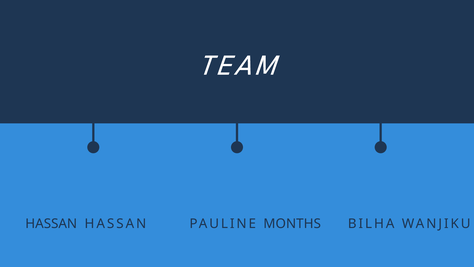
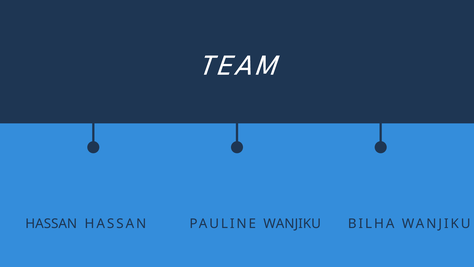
PAULINE MONTHS: MONTHS -> WANJIKU
